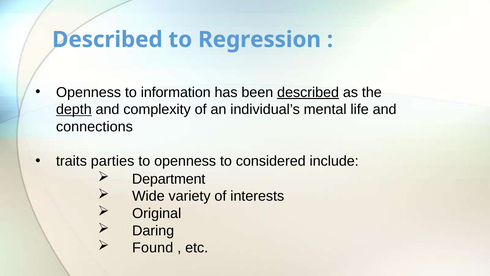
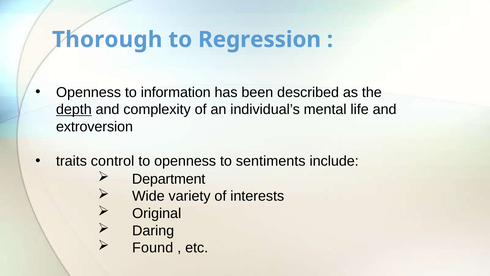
Described at (107, 40): Described -> Thorough
described at (308, 92) underline: present -> none
connections: connections -> extroversion
parties: parties -> control
considered: considered -> sentiments
